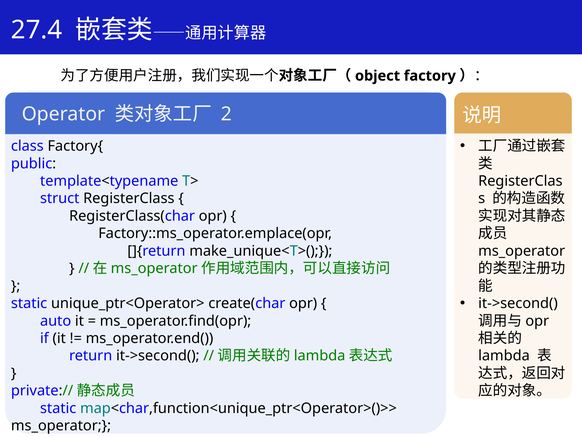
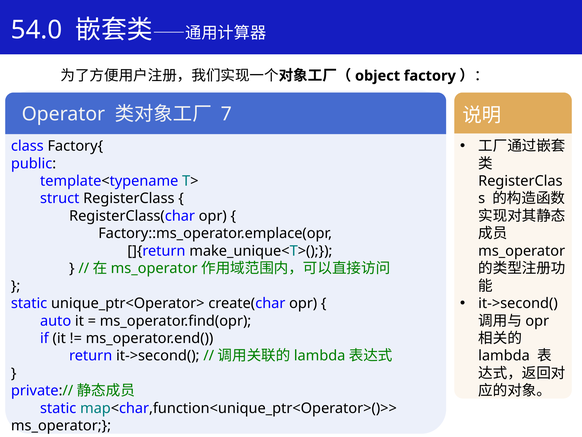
27.4: 27.4 -> 54.0
2: 2 -> 7
